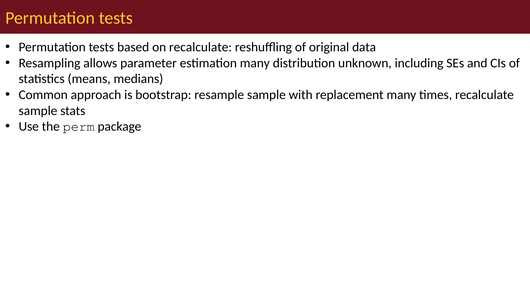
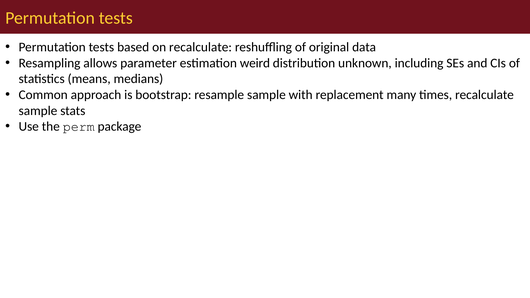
estimation many: many -> weird
